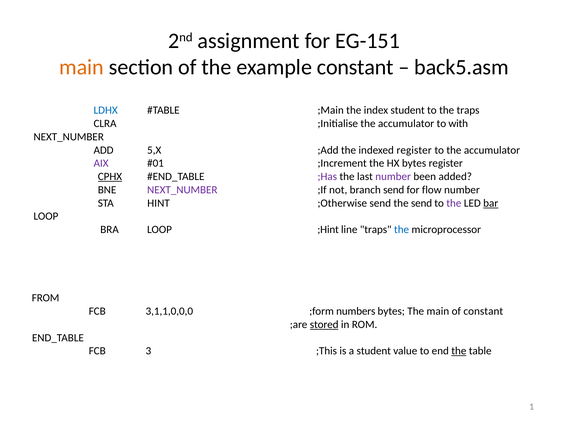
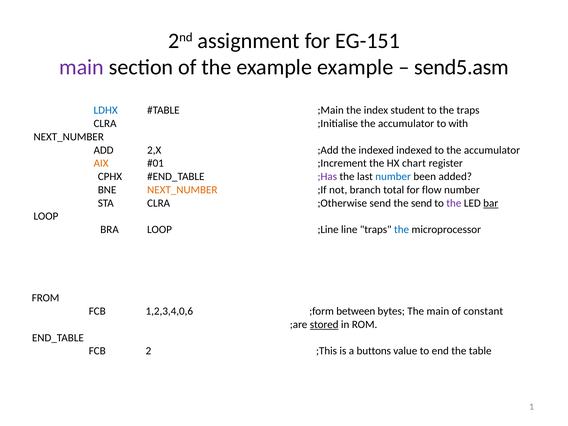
main at (81, 67) colour: orange -> purple
example constant: constant -> example
back5.asm: back5.asm -> send5.asm
5,X: 5,X -> 2,X
indexed register: register -> indexed
AIX colour: purple -> orange
HX bytes: bytes -> chart
CPHX underline: present -> none
number at (393, 177) colour: purple -> blue
NEXT_NUMBER at (182, 190) colour: purple -> orange
branch send: send -> total
STA HINT: HINT -> CLRA
;Hint: ;Hint -> ;Line
3,1,1,0,0,0: 3,1,1,0,0,0 -> 1,2,3,4,0,6
numbers: numbers -> between
3: 3 -> 2
a student: student -> buttons
the at (459, 351) underline: present -> none
